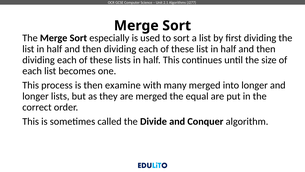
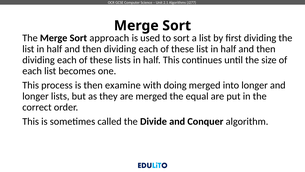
especially: especially -> approach
many: many -> doing
